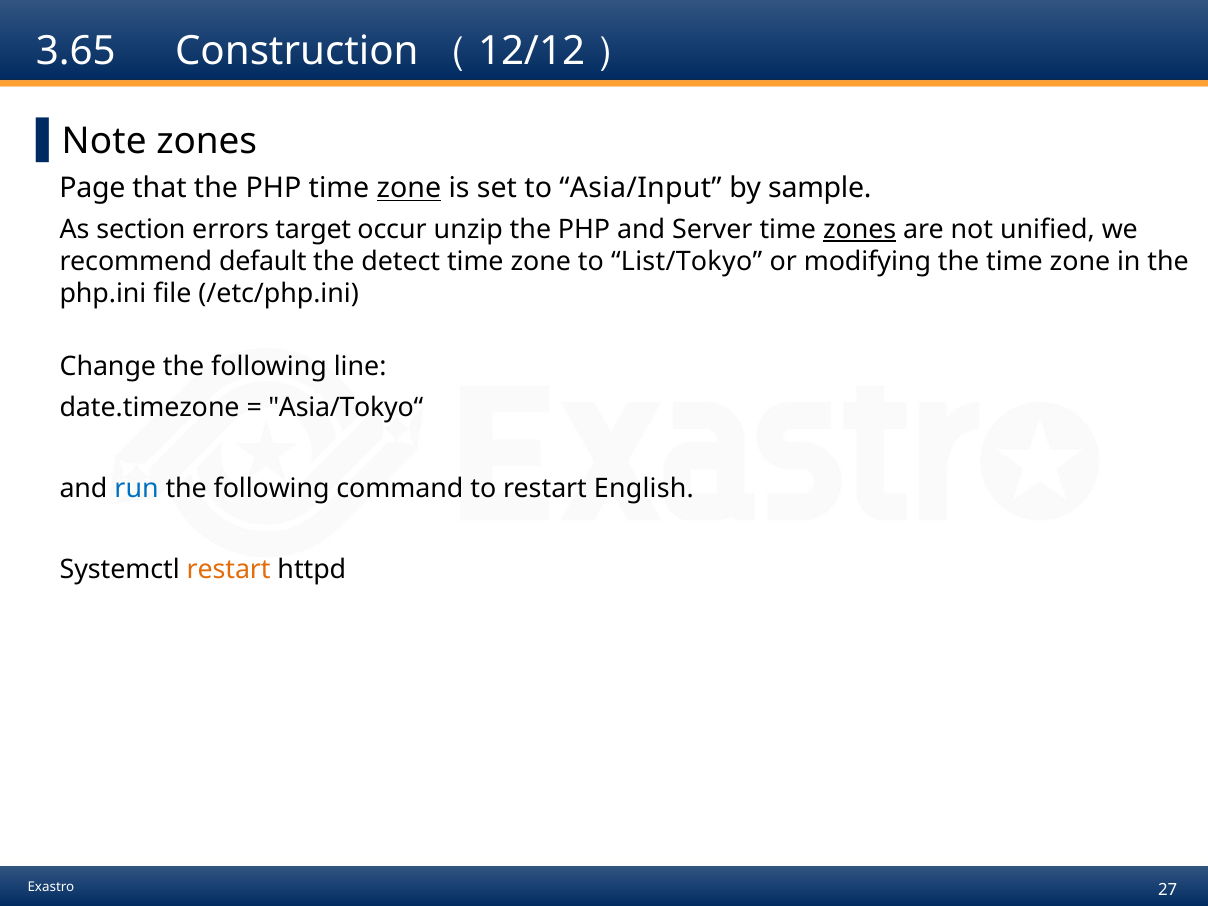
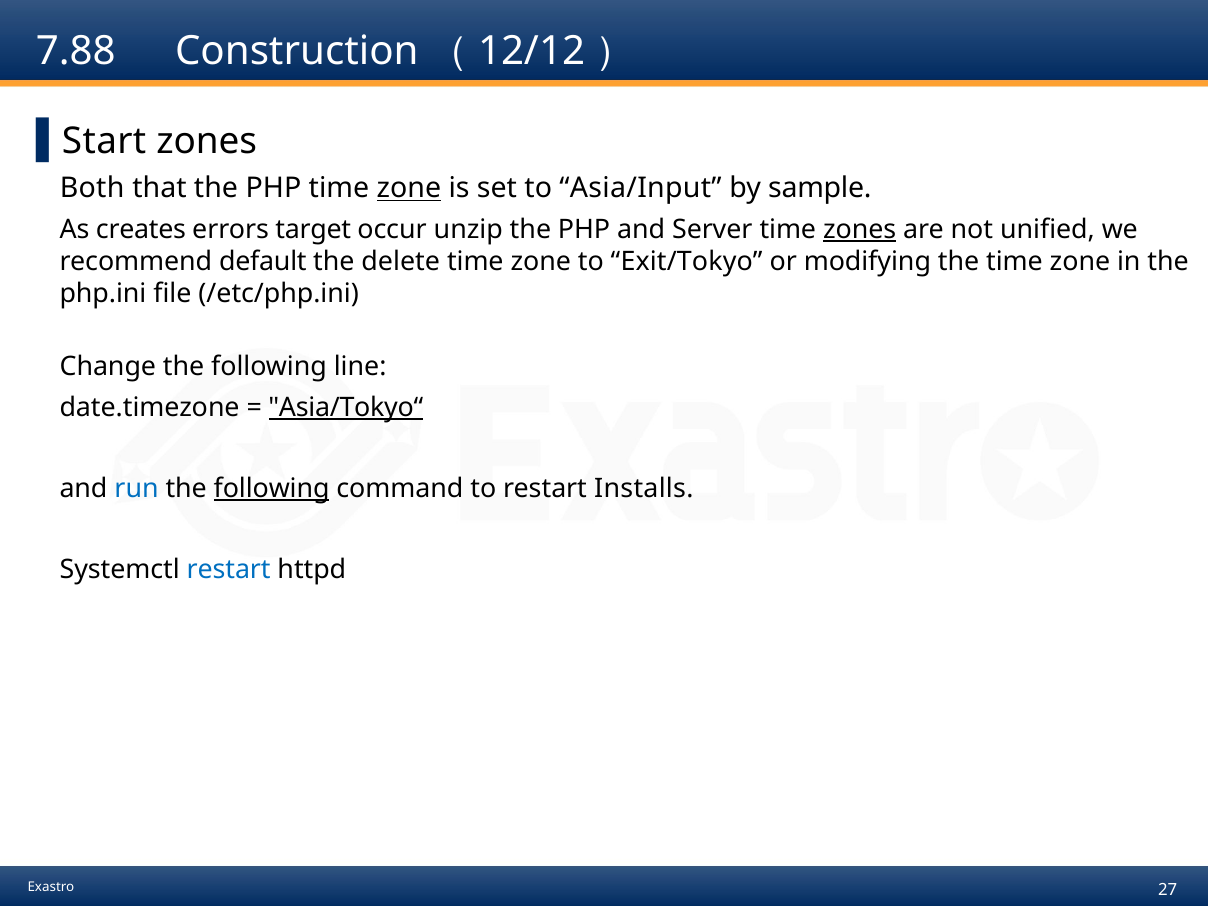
3.65: 3.65 -> 7.88
Note: Note -> Start
Page: Page -> Both
section: section -> creates
detect: detect -> delete
List/Tokyo: List/Tokyo -> Exit/Tokyo
Asia/Tokyo“ underline: none -> present
following at (272, 488) underline: none -> present
English: English -> Installs
restart at (229, 569) colour: orange -> blue
